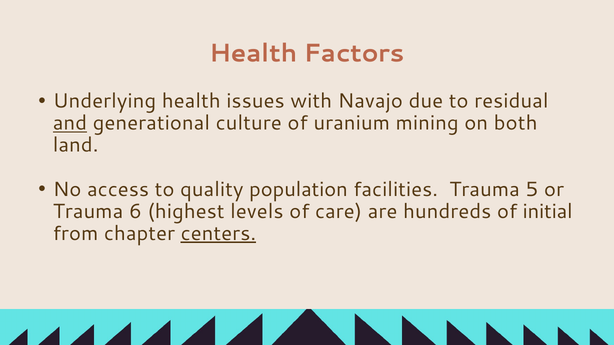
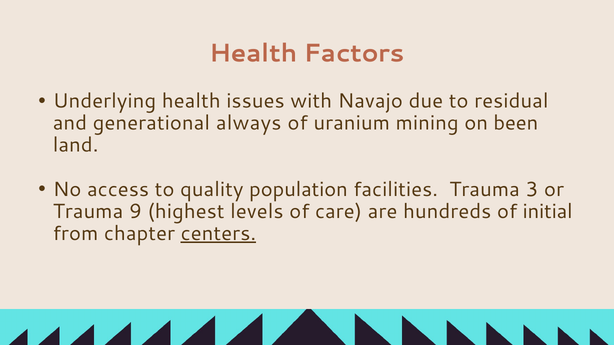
and underline: present -> none
culture: culture -> always
both: both -> been
5: 5 -> 3
6: 6 -> 9
